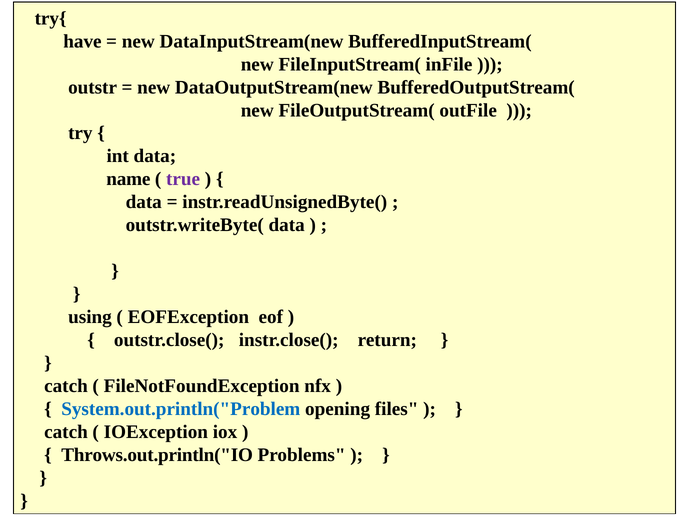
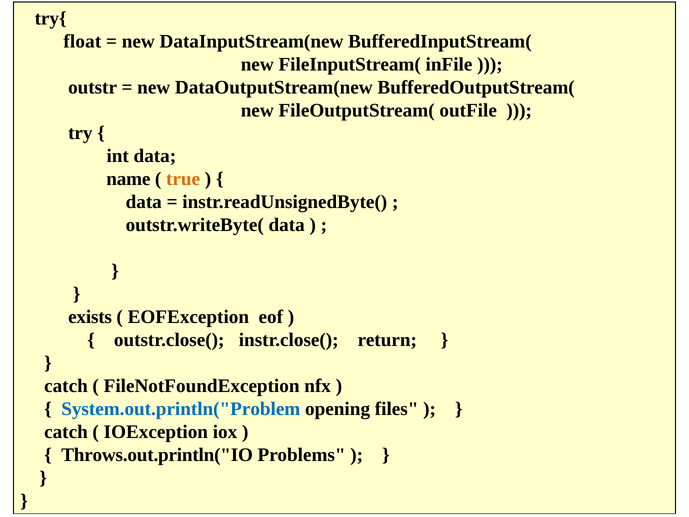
have: have -> float
true colour: purple -> orange
using: using -> exists
